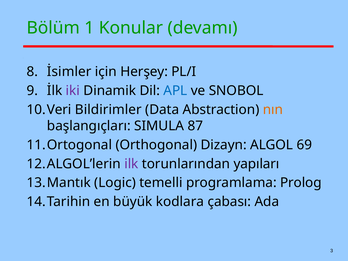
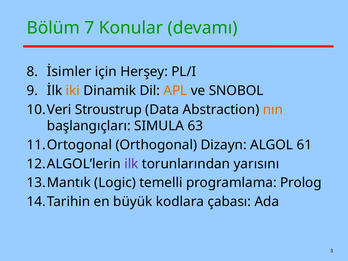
1: 1 -> 7
iki colour: purple -> orange
APL colour: blue -> orange
Bildirimler: Bildirimler -> Stroustrup
87: 87 -> 63
69: 69 -> 61
yapıları: yapıları -> yarısını
